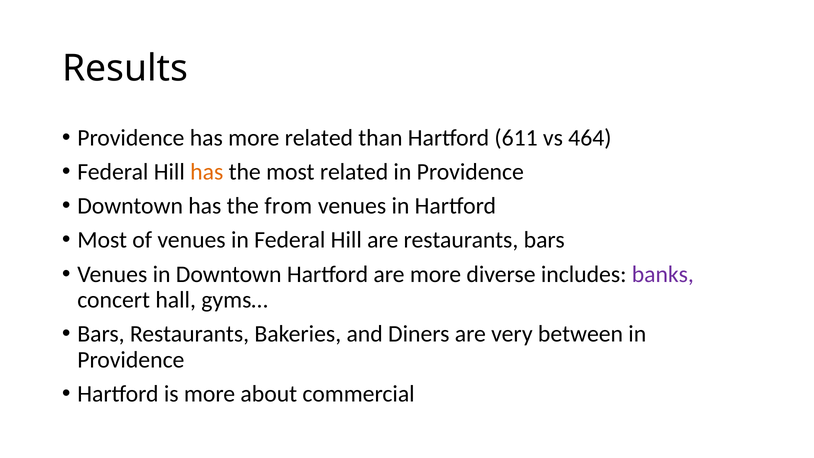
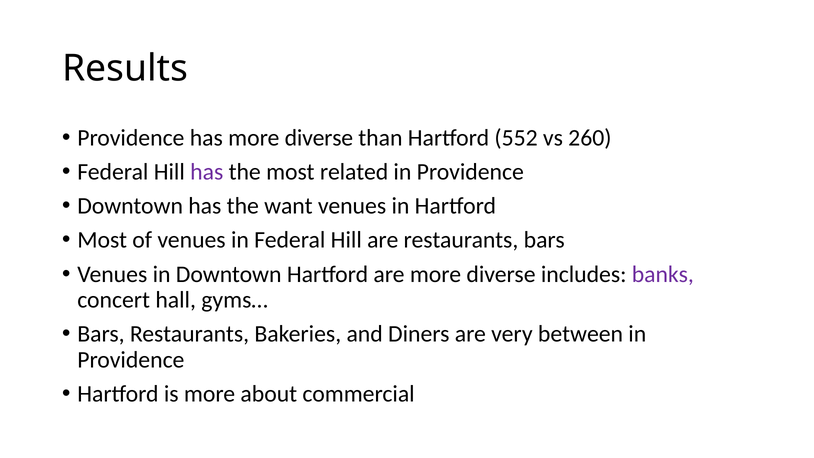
has more related: related -> diverse
611: 611 -> 552
464: 464 -> 260
has at (207, 172) colour: orange -> purple
from: from -> want
